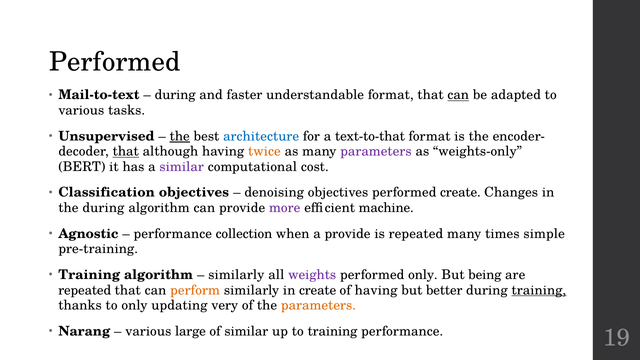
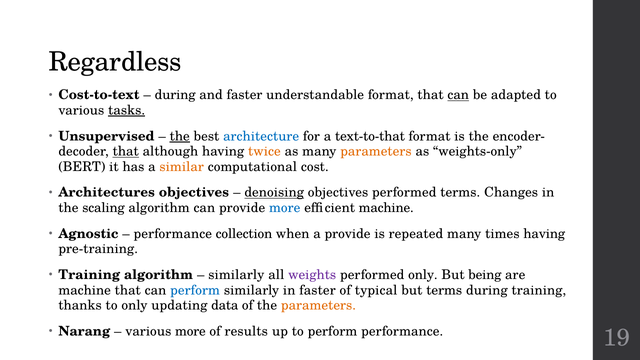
Performed at (115, 62): Performed -> Regardless
Mail-to-text: Mail-to-text -> Cost-to-text
tasks underline: none -> present
parameters at (376, 151) colour: purple -> orange
similar at (182, 167) colour: purple -> orange
Classification: Classification -> Architectures
denoising underline: none -> present
performed create: create -> terms
the during: during -> scaling
more at (285, 208) colour: purple -> blue
times simple: simple -> having
repeated at (85, 290): repeated -> machine
perform at (195, 290) colour: orange -> blue
in create: create -> faster
of having: having -> typical
but better: better -> terms
training at (539, 290) underline: present -> none
very: very -> data
various large: large -> more
of similar: similar -> results
to training: training -> perform
